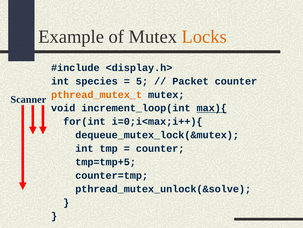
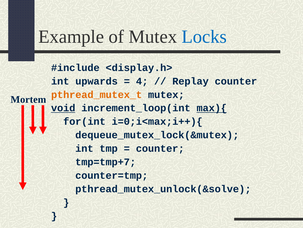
Locks colour: orange -> blue
species: species -> upwards
5: 5 -> 4
Packet: Packet -> Replay
Scanner: Scanner -> Mortem
void underline: none -> present
tmp=tmp+5: tmp=tmp+5 -> tmp=tmp+7
